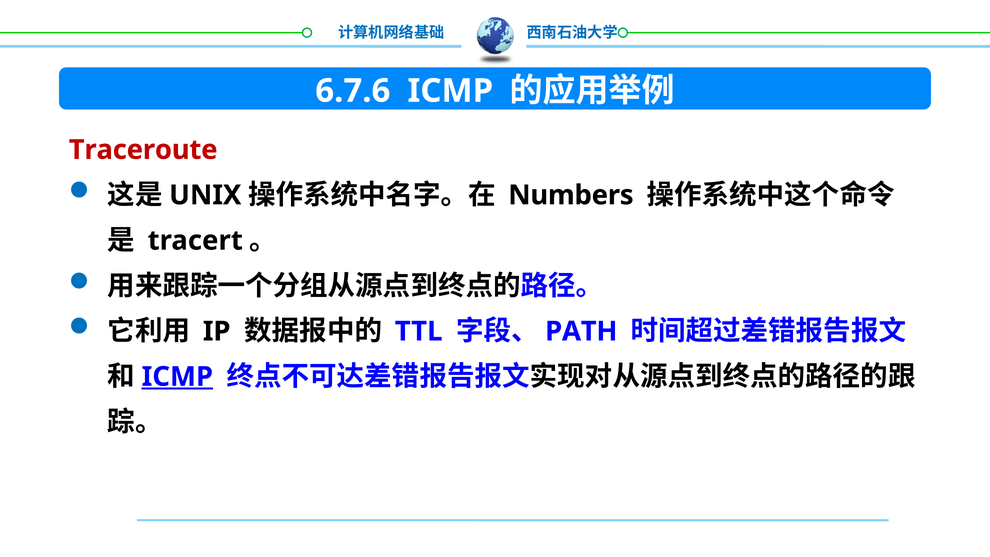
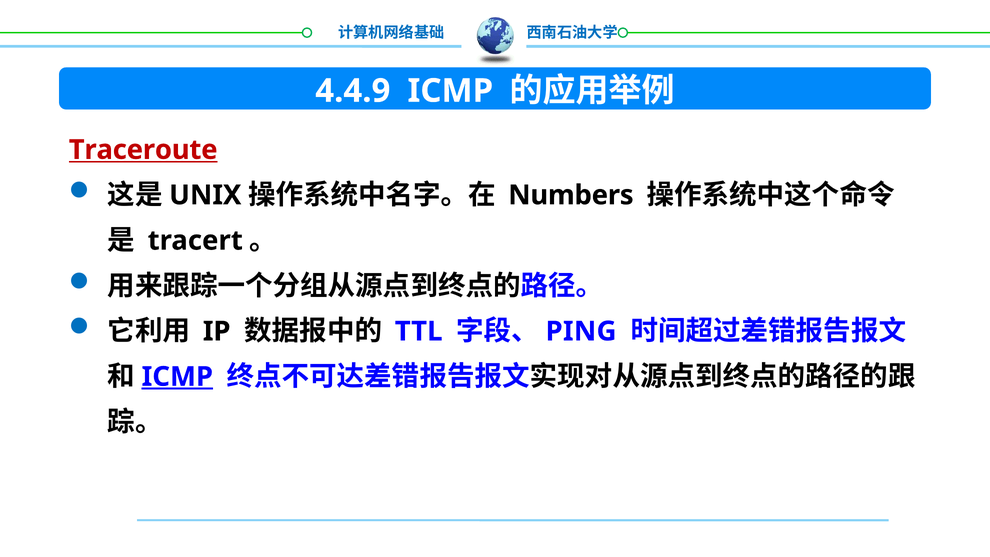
6.7.6: 6.7.6 -> 4.4.9
Traceroute underline: none -> present
PATH: PATH -> PING
